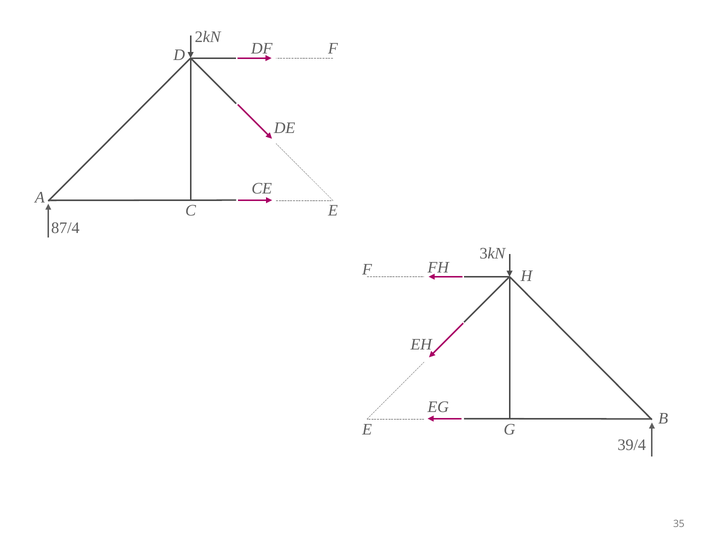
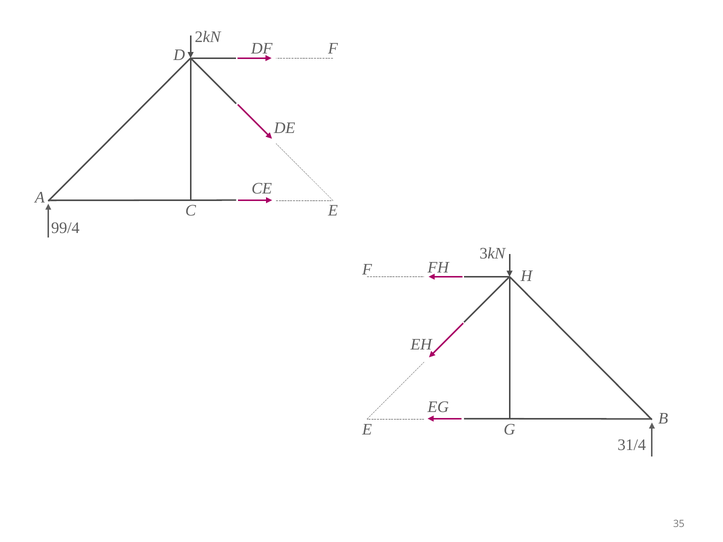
87/4: 87/4 -> 99/4
39/4: 39/4 -> 31/4
